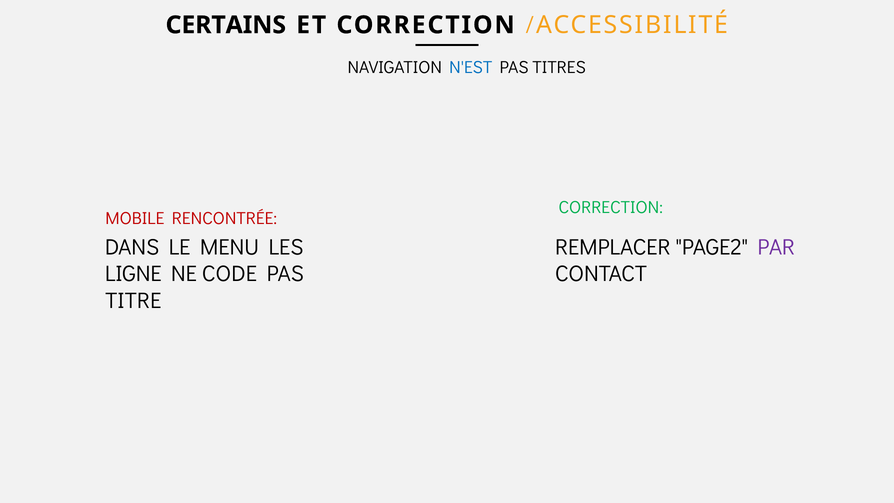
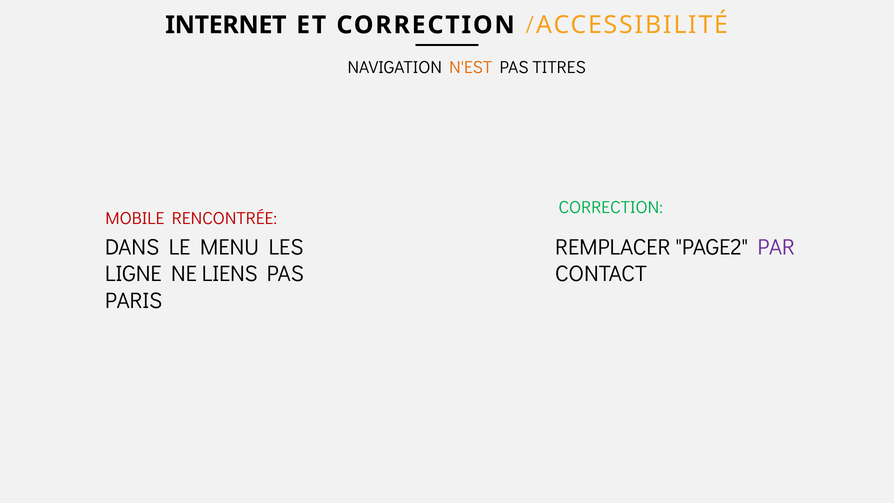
CERTAINS: CERTAINS -> INTERNET
N'EST colour: blue -> orange
CODE: CODE -> LIENS
TITRE: TITRE -> PARIS
